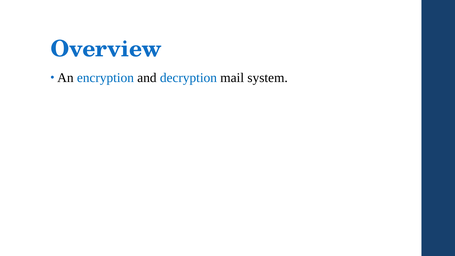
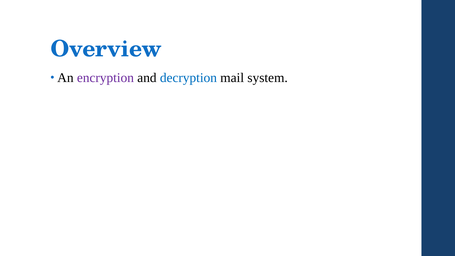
encryption colour: blue -> purple
